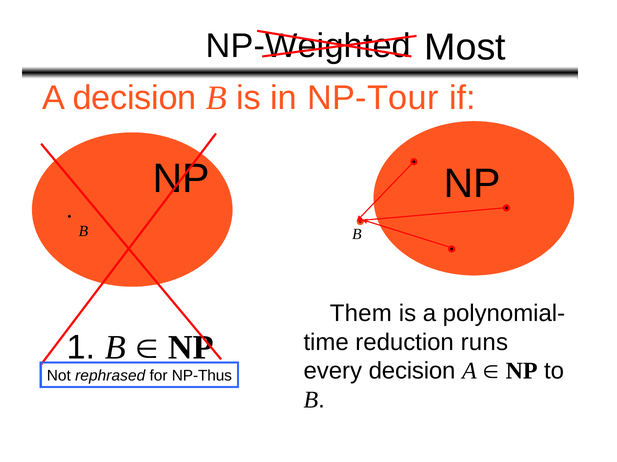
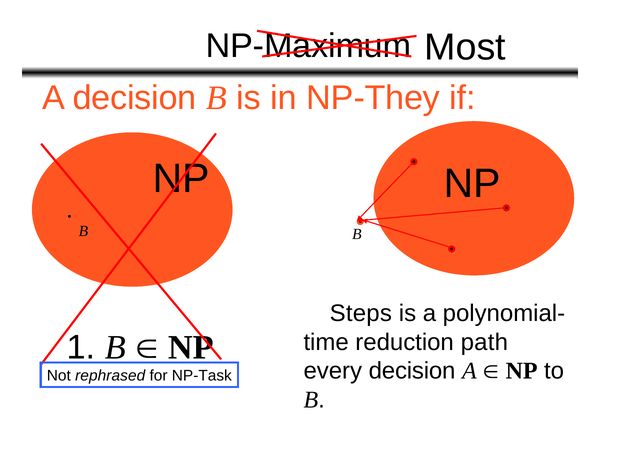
NP-Weighted: NP-Weighted -> NP-Maximum
NP-Tour: NP-Tour -> NP-They
Them: Them -> Steps
runs: runs -> path
NP-Thus: NP-Thus -> NP-Task
